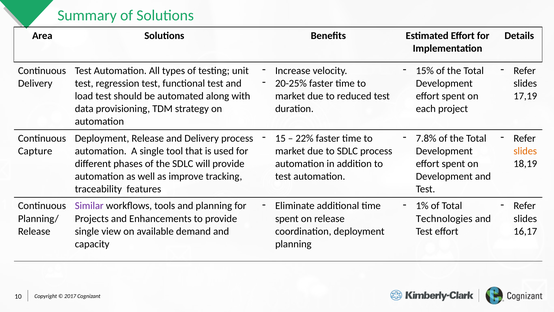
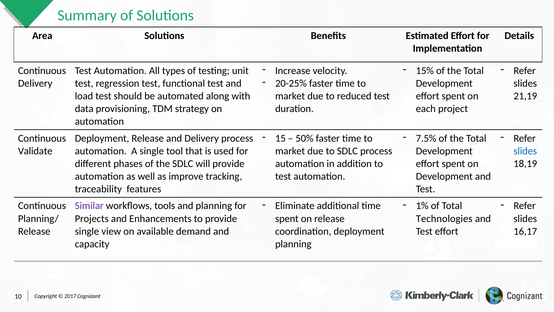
17,19: 17,19 -> 21,19
22%: 22% -> 50%
7.8%: 7.8% -> 7.5%
Capture: Capture -> Validate
slides at (525, 151) colour: orange -> blue
